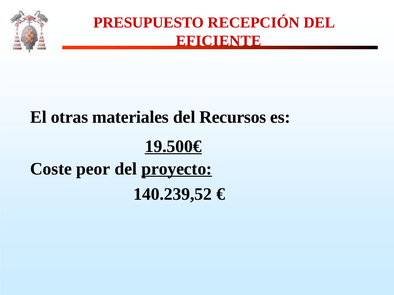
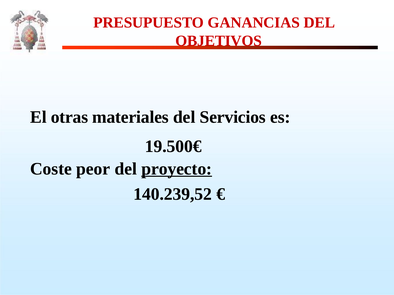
RECEPCIÓN: RECEPCIÓN -> GANANCIAS
EFICIENTE: EFICIENTE -> OBJETIVOS
Recursos: Recursos -> Servicios
19.500€ underline: present -> none
